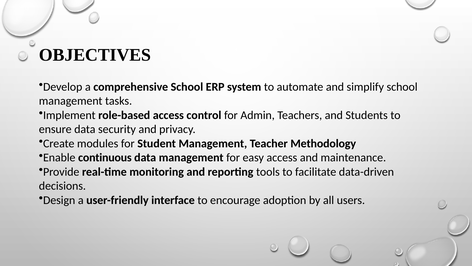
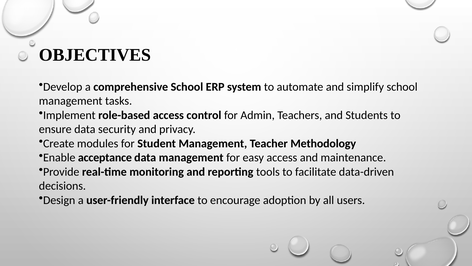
continuous: continuous -> acceptance
